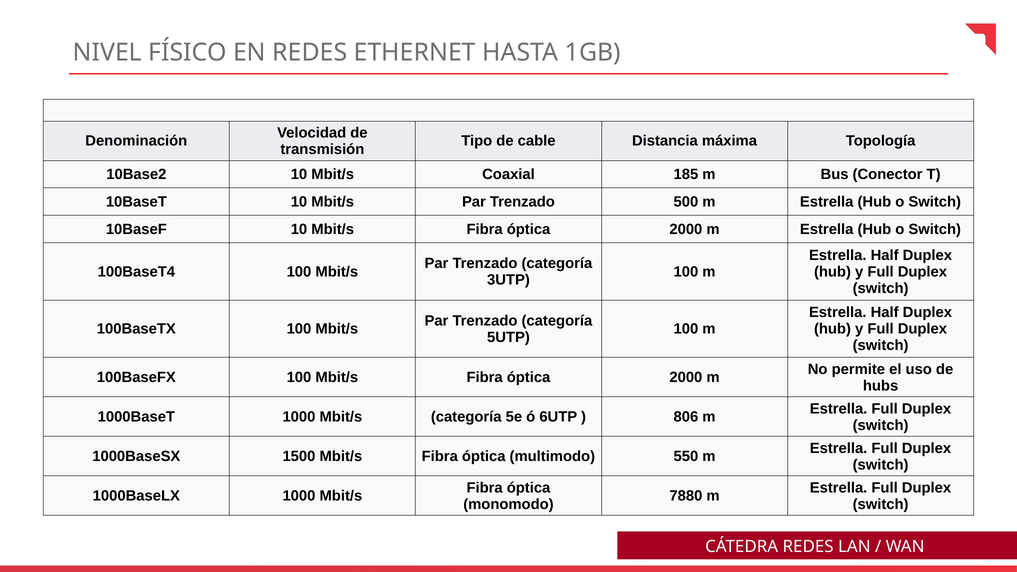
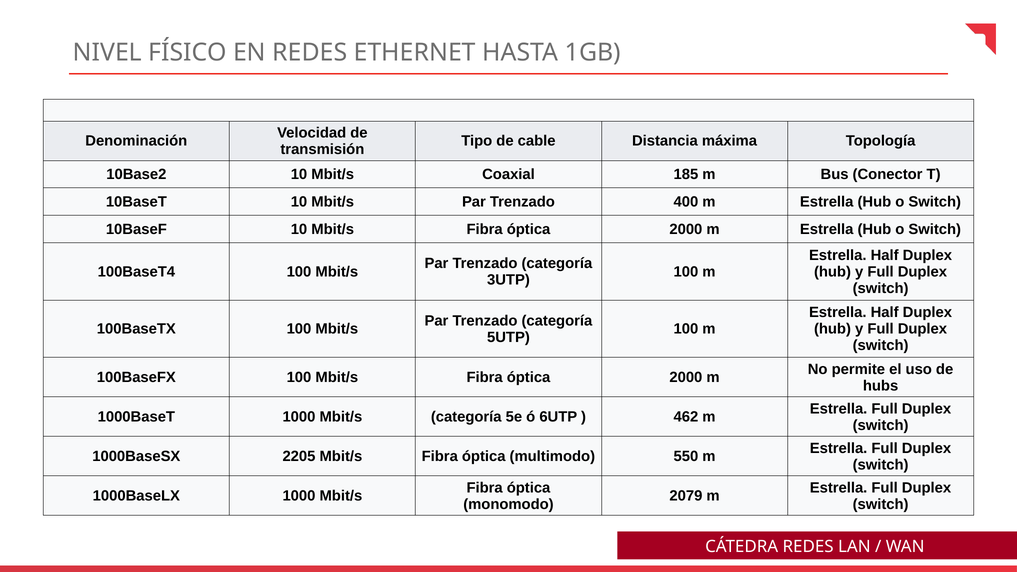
500: 500 -> 400
806: 806 -> 462
1500: 1500 -> 2205
7880: 7880 -> 2079
